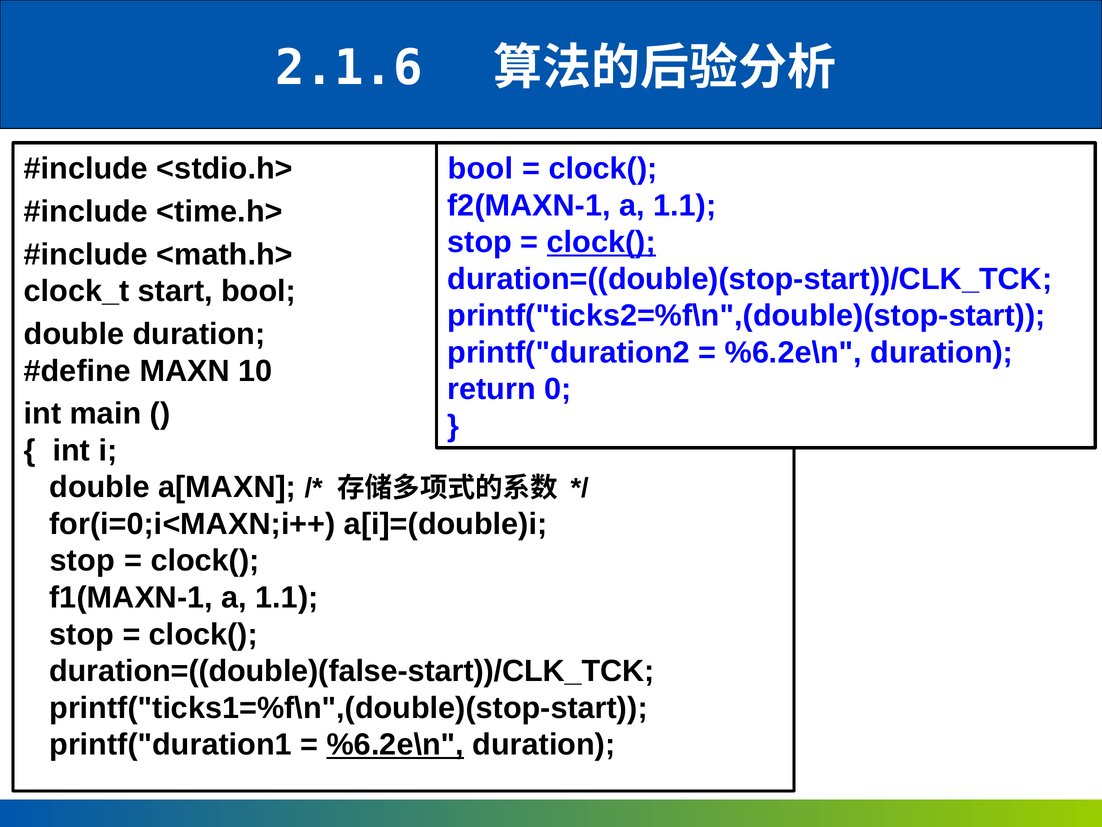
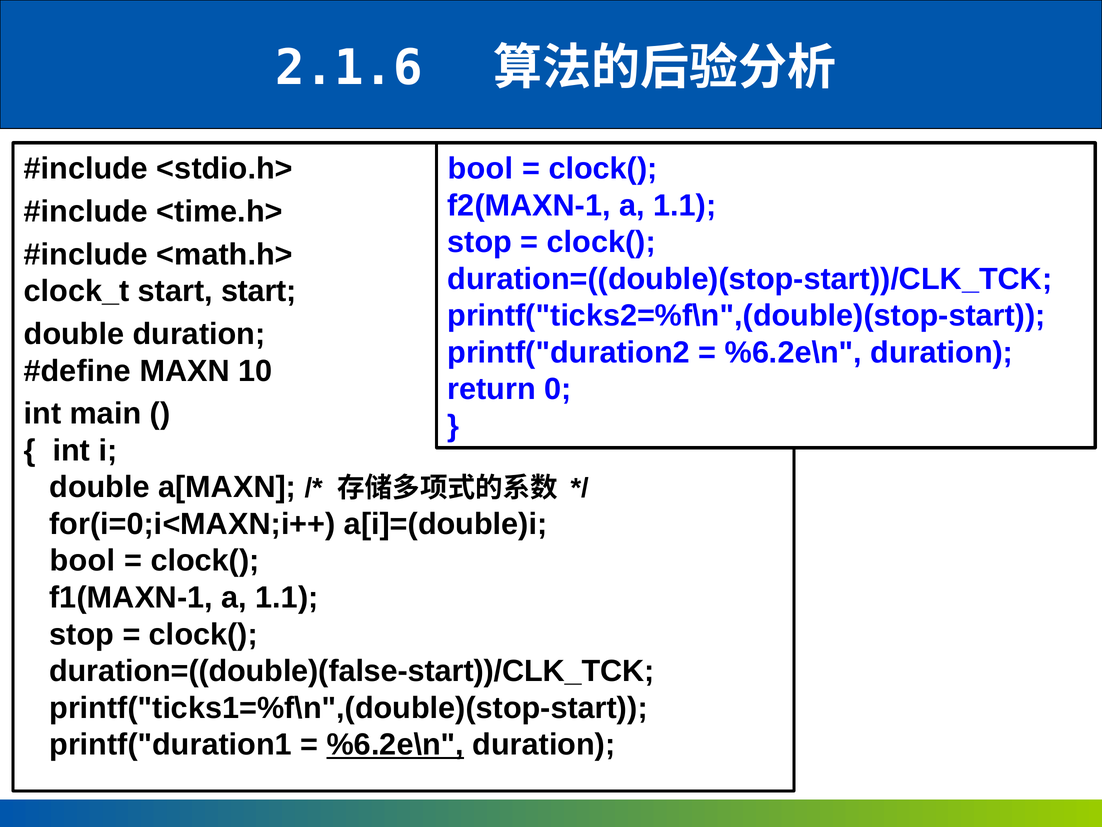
clock( at (601, 242) underline: present -> none
start bool: bool -> start
stop at (82, 561): stop -> bool
